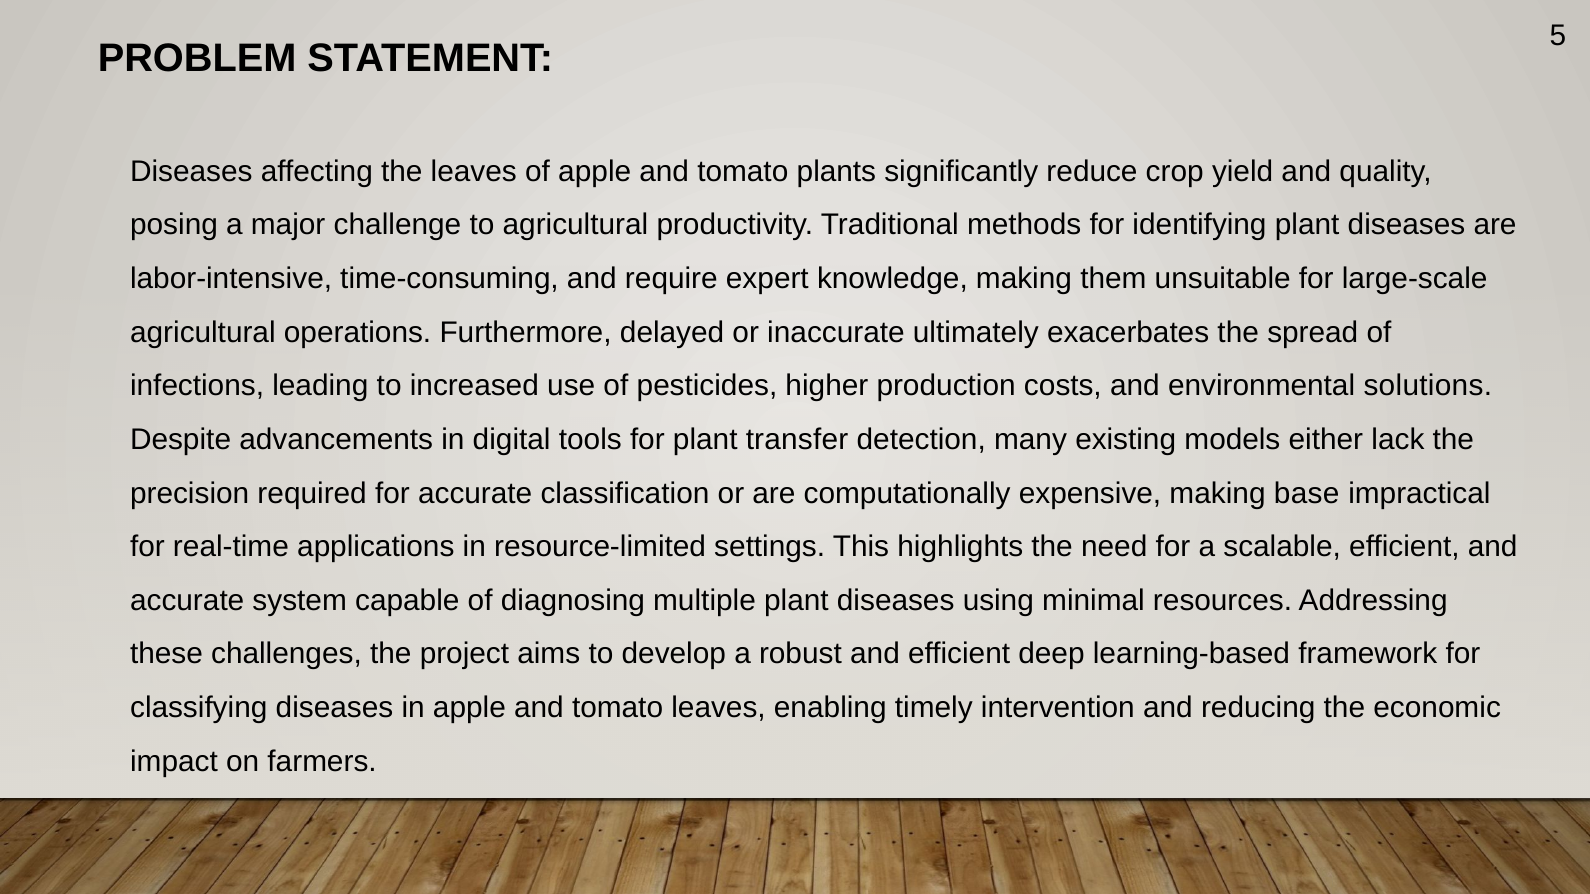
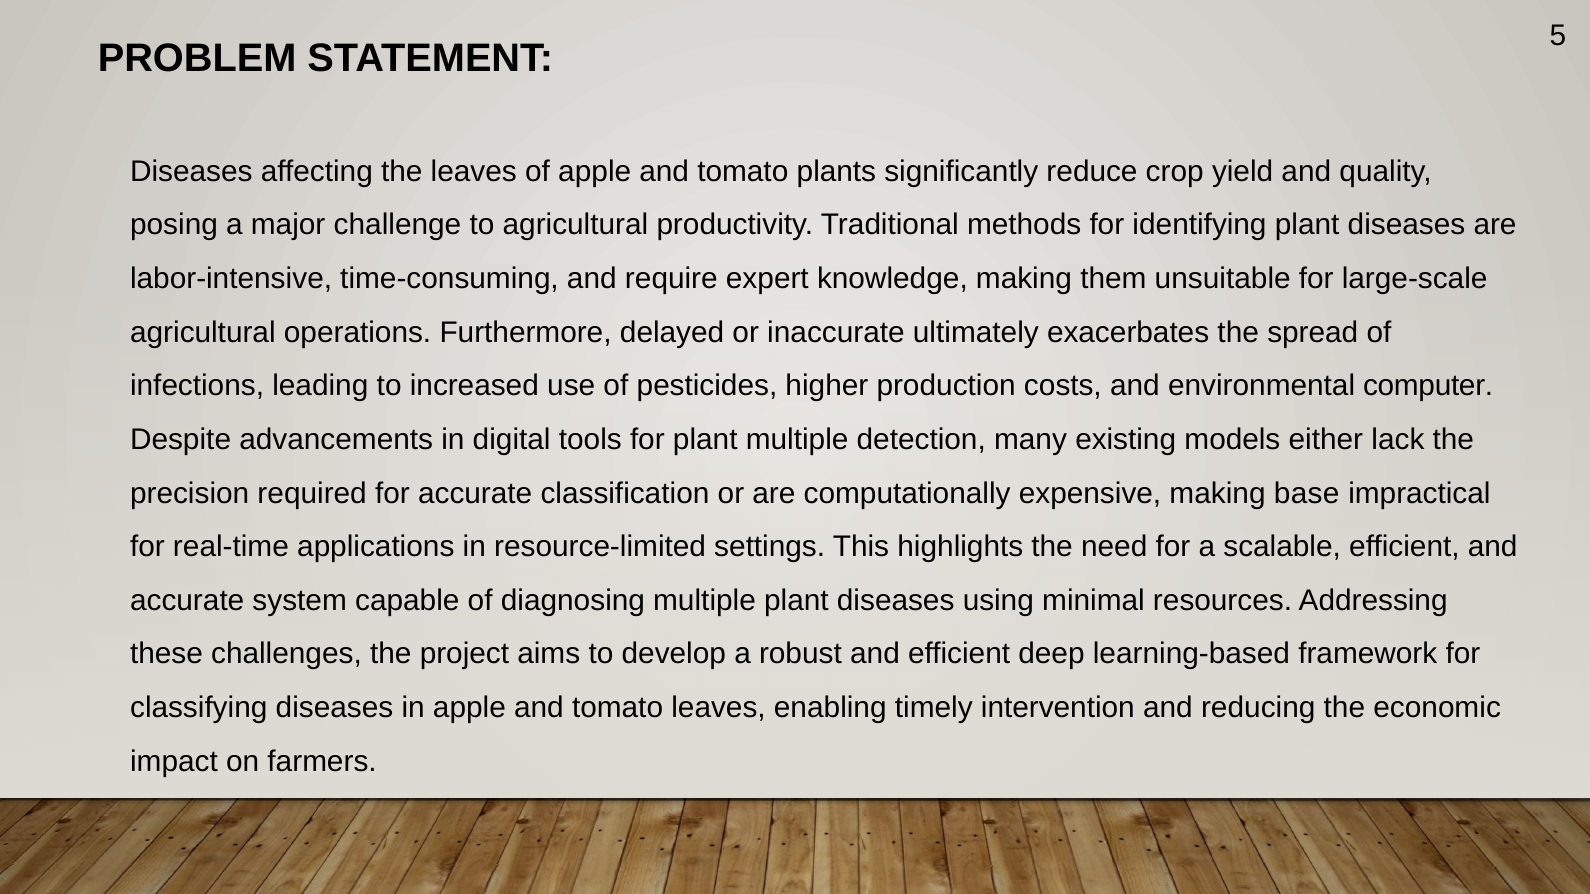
solutions: solutions -> computer
plant transfer: transfer -> multiple
